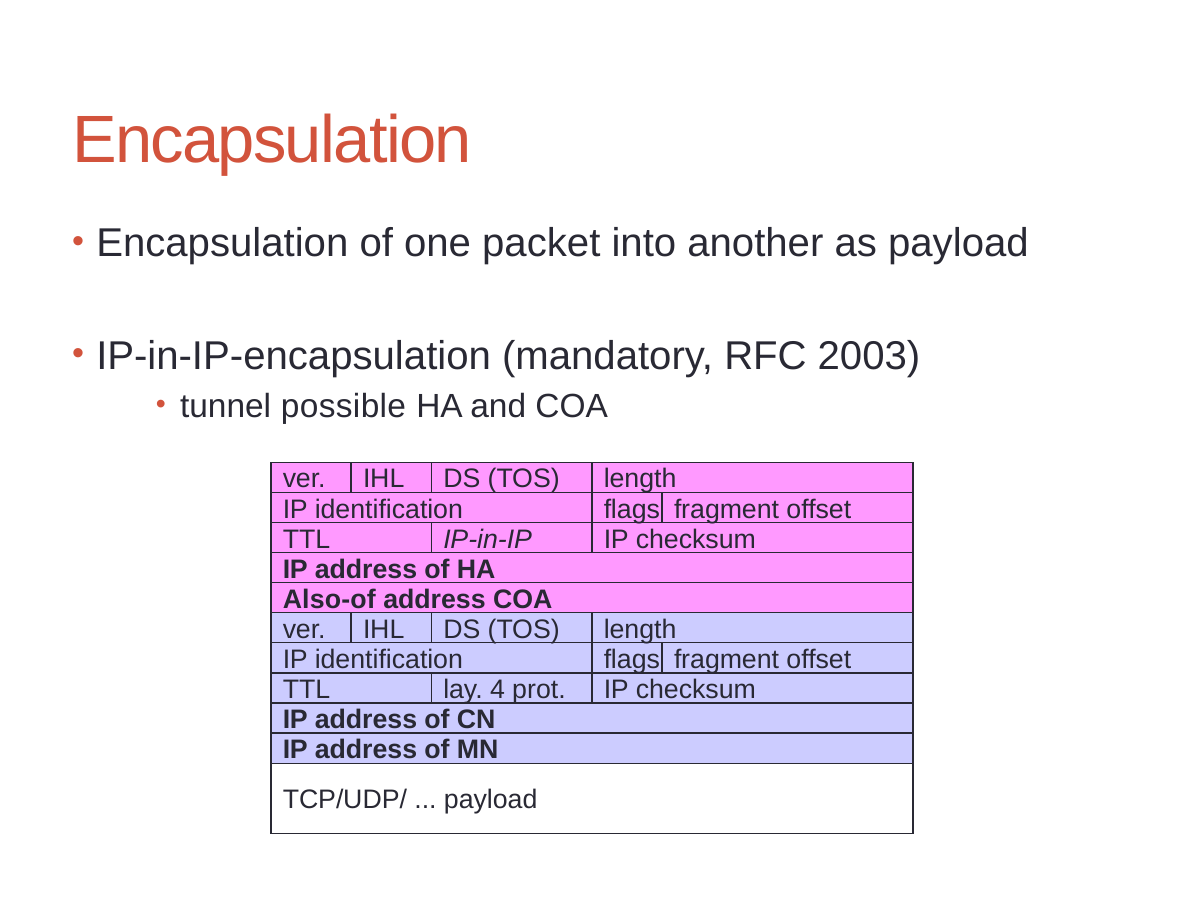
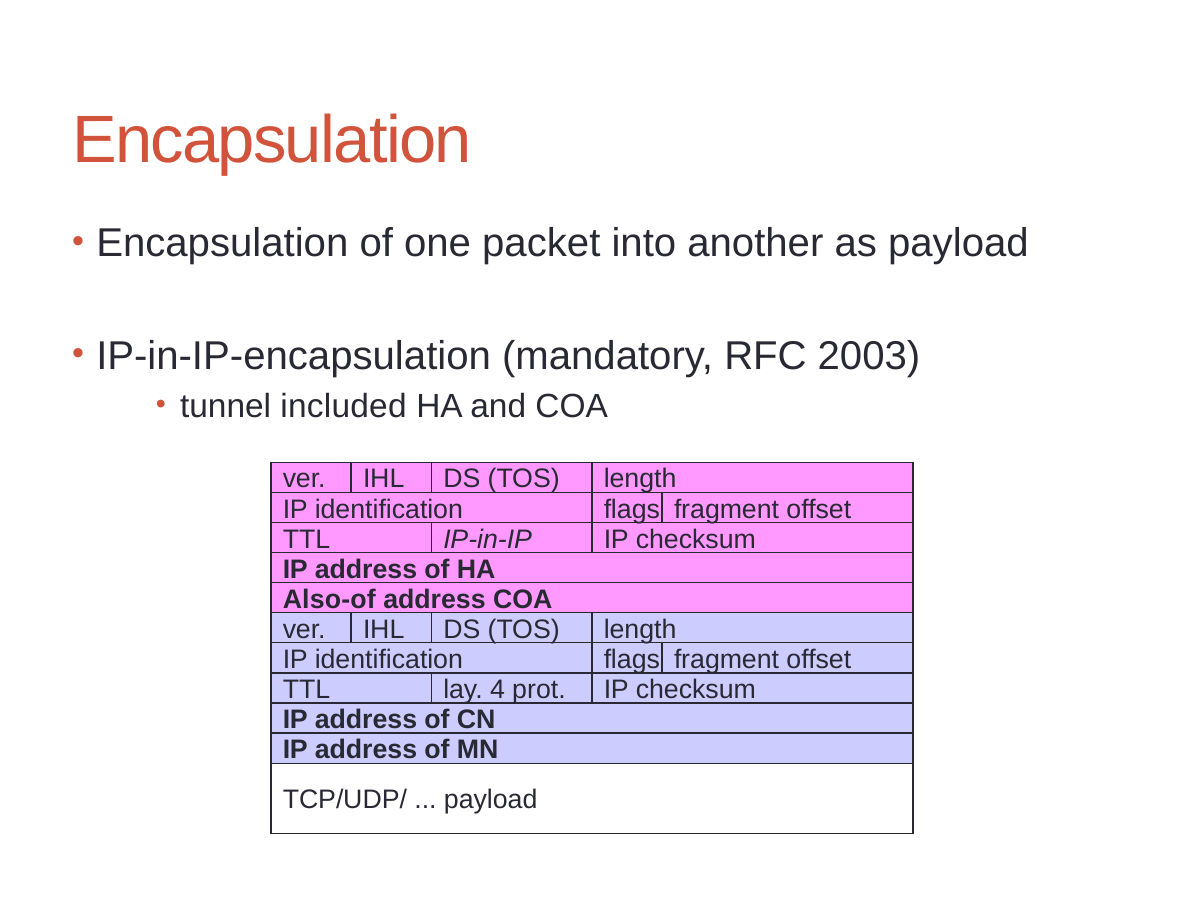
possible: possible -> included
